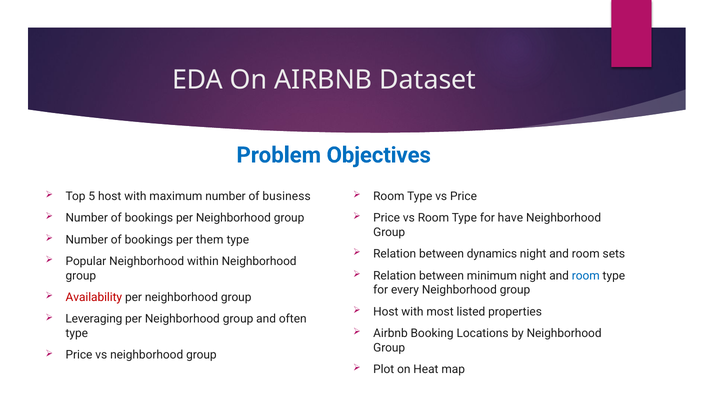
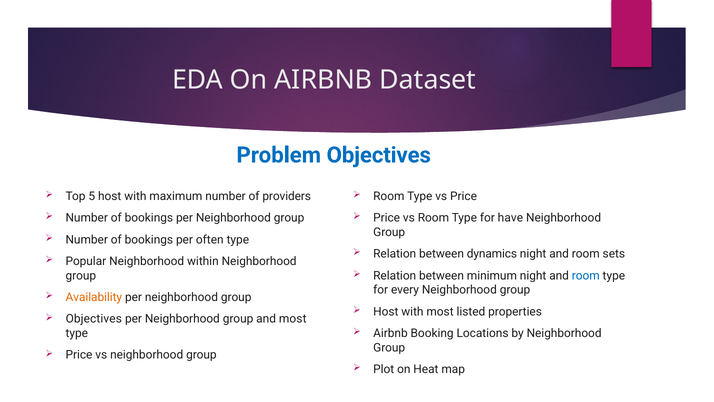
business: business -> providers
them: them -> often
Availability colour: red -> orange
Leveraging at (94, 319): Leveraging -> Objectives
and often: often -> most
